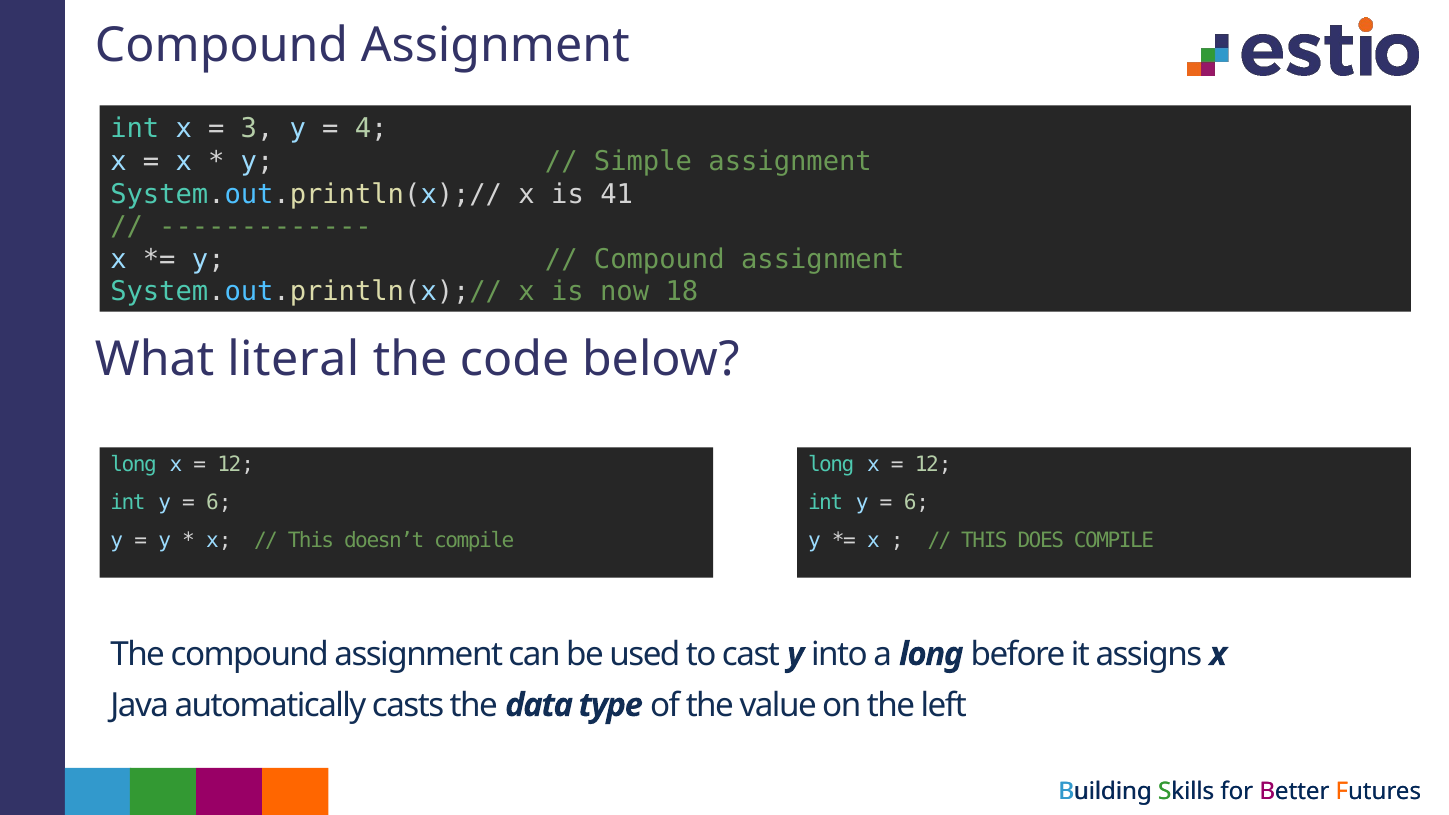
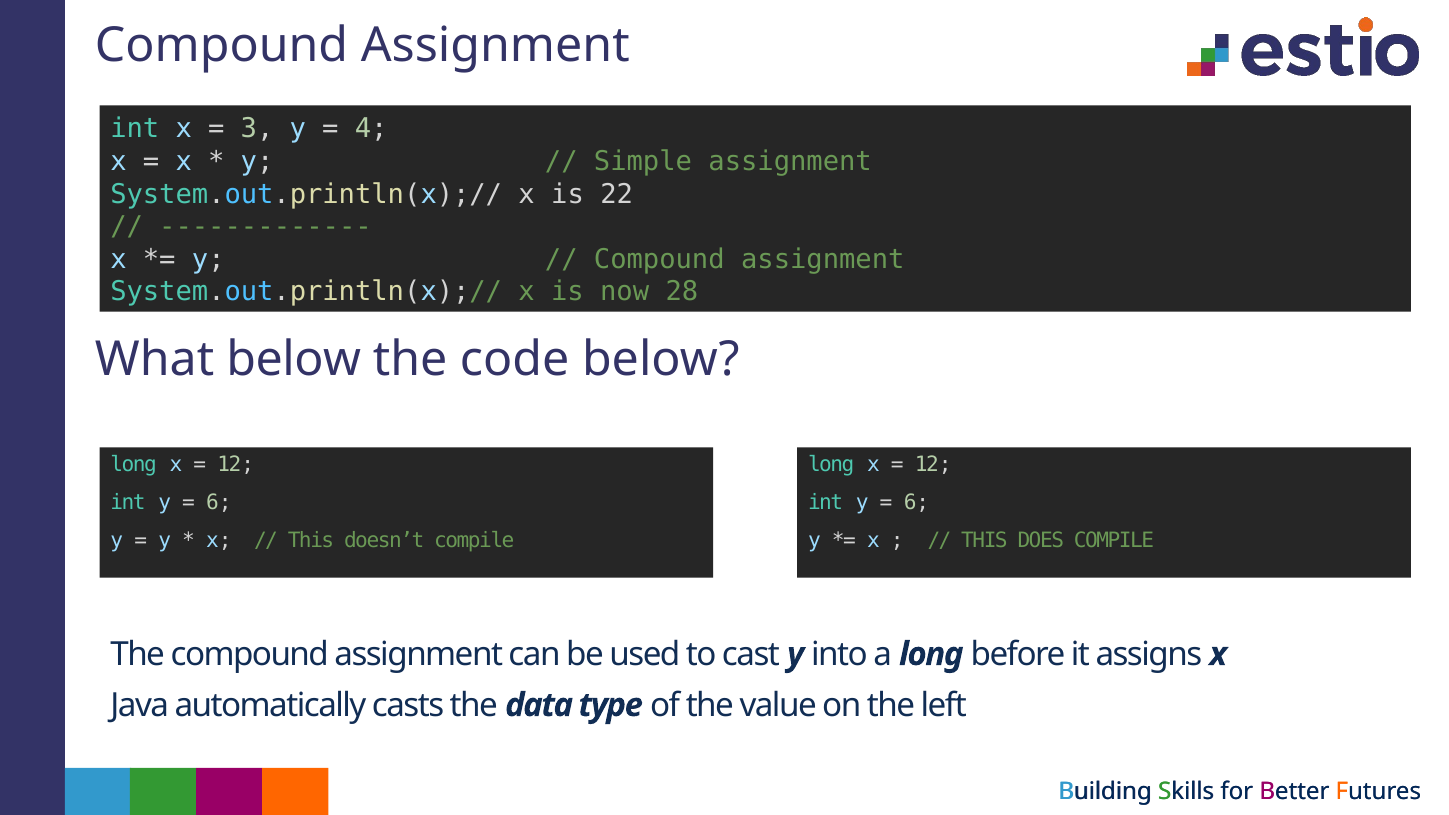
41: 41 -> 22
18: 18 -> 28
What literal: literal -> below
